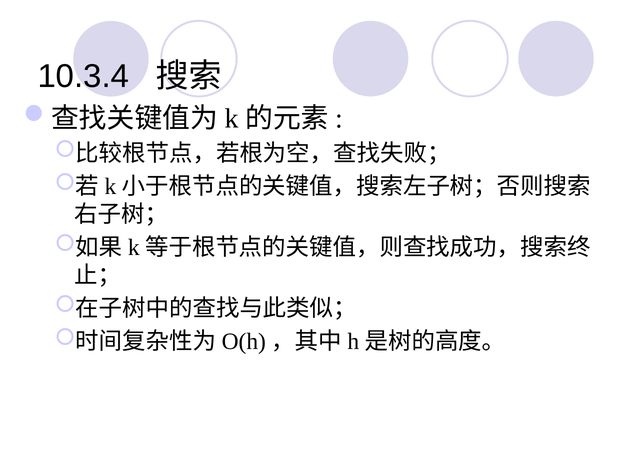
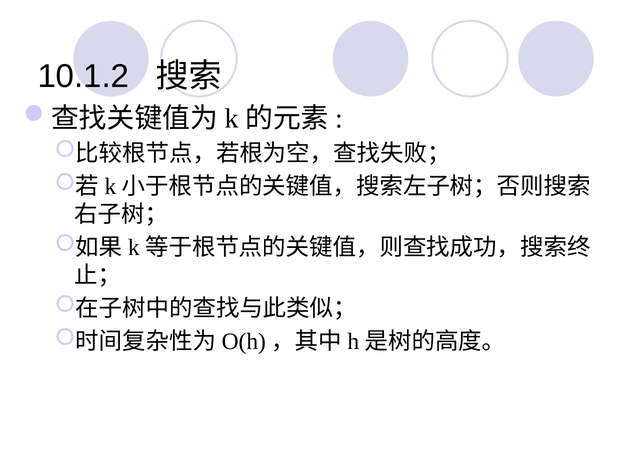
10.3.4: 10.3.4 -> 10.1.2
